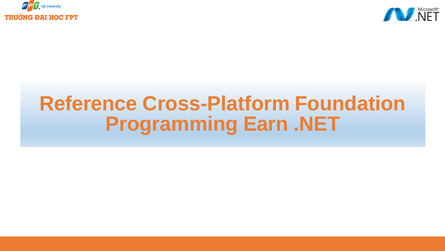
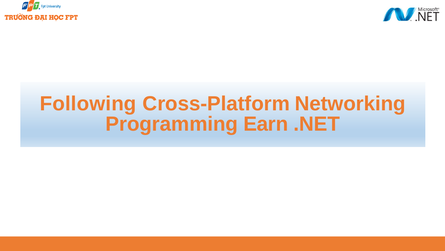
Reference: Reference -> Following
Foundation: Foundation -> Networking
